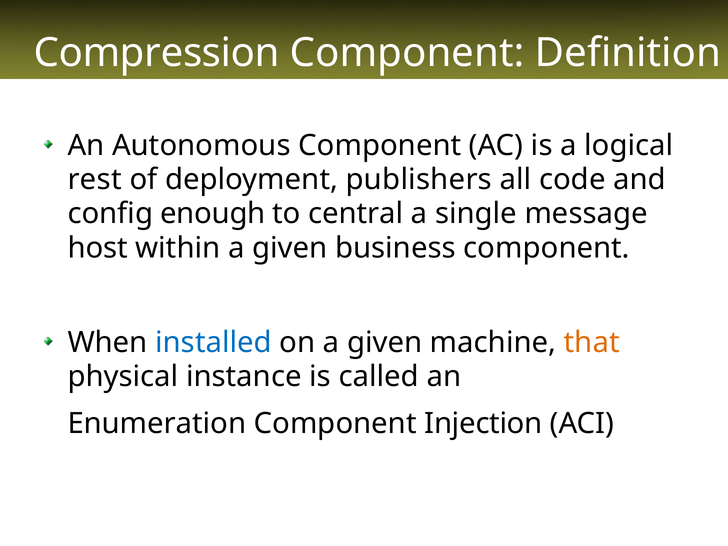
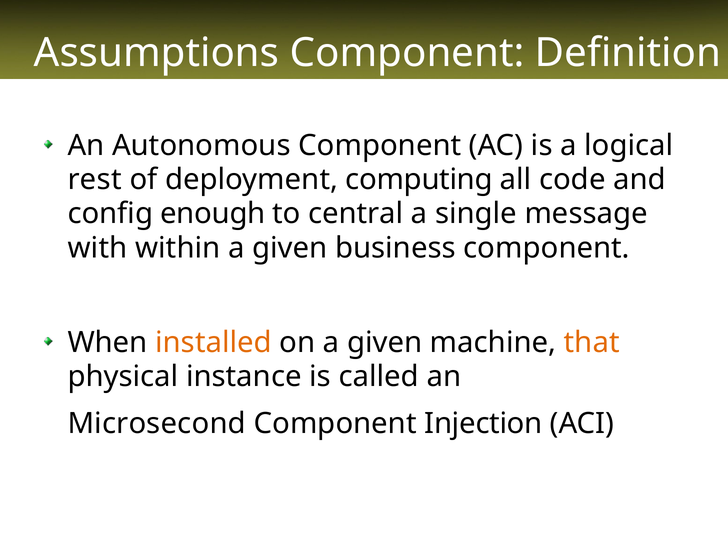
Compression: Compression -> Assumptions
publishers: publishers -> computing
host: host -> with
installed colour: blue -> orange
Enumeration: Enumeration -> Microsecond
